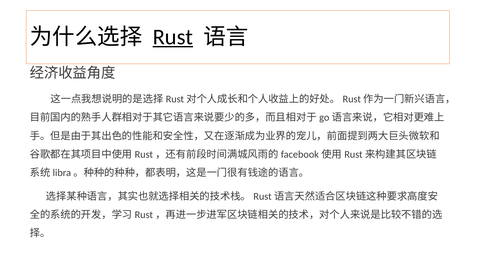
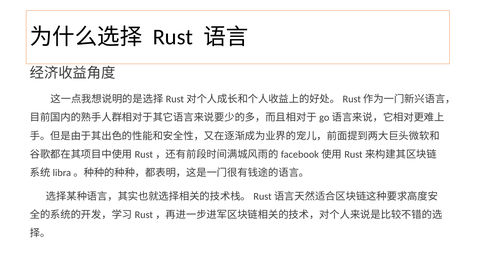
Rust underline: present -> none
